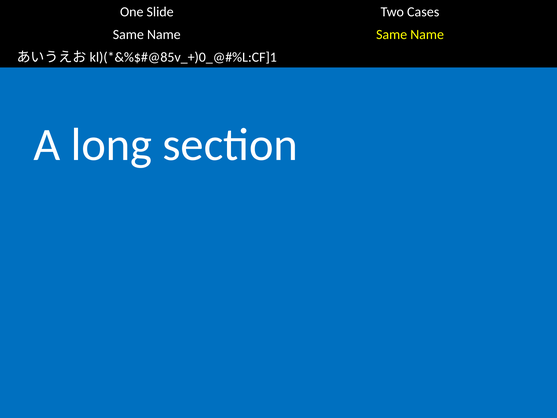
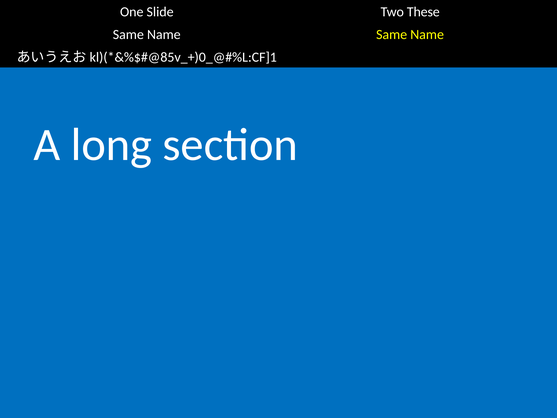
Cases: Cases -> These
